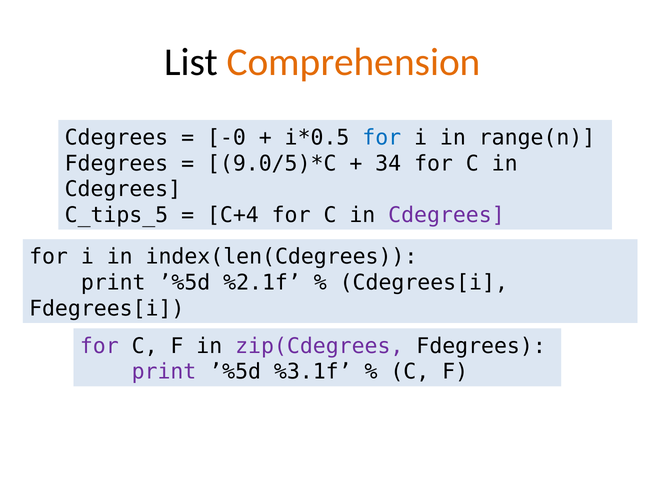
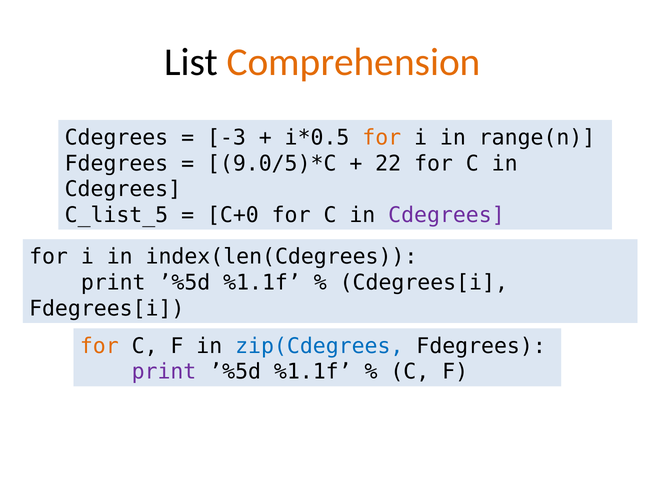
-0: -0 -> -3
for at (382, 138) colour: blue -> orange
34: 34 -> 22
C_tips_5: C_tips_5 -> C_list_5
C+4: C+4 -> C+0
%2.1f at (262, 282): %2.1f -> %1.1f
for at (99, 346) colour: purple -> orange
zip(Cdegrees colour: purple -> blue
%3.1f at (313, 372): %3.1f -> %1.1f
